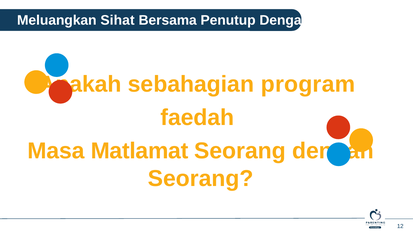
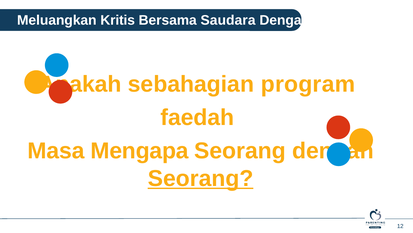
Sihat: Sihat -> Kritis
Penutup: Penutup -> Saudara
Matlamat: Matlamat -> Mengapa
Seorang at (201, 178) underline: none -> present
